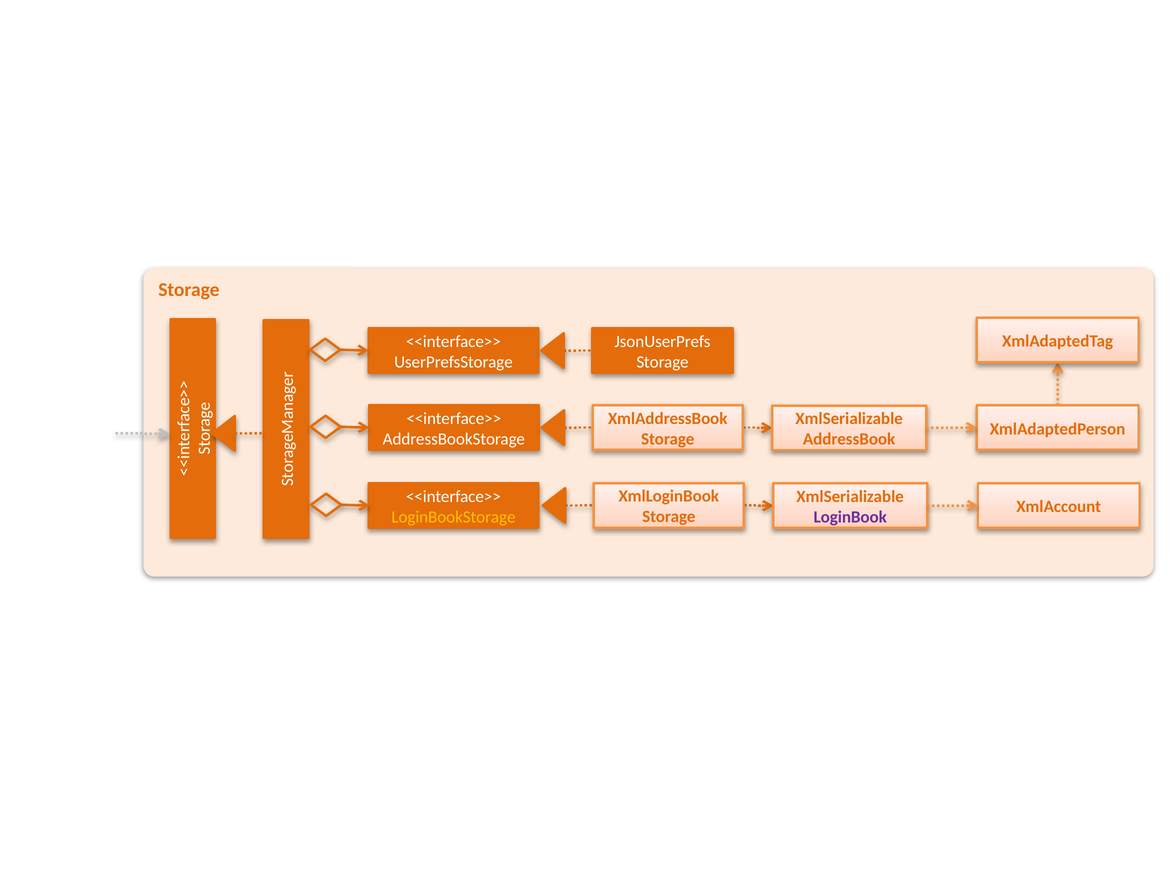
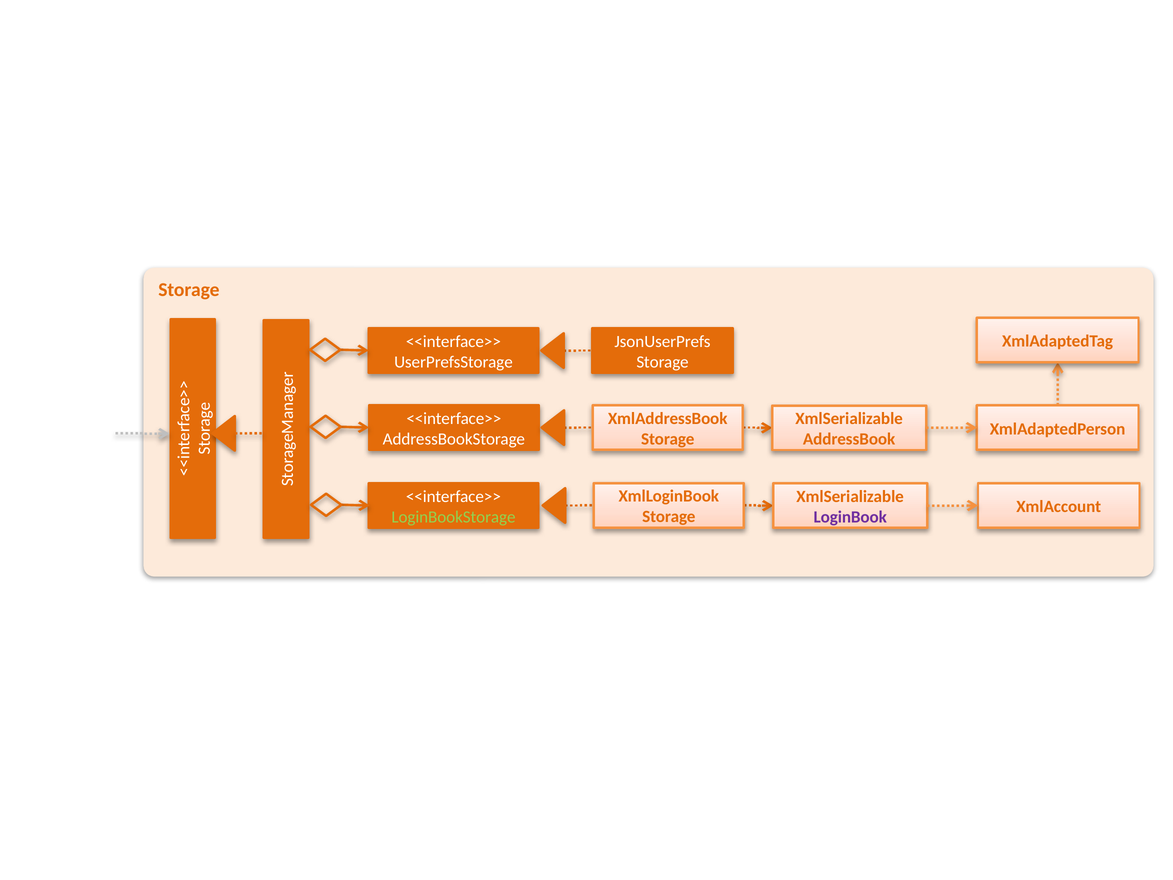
LoginBookStorage colour: yellow -> light green
